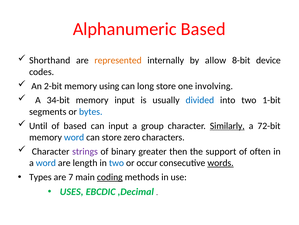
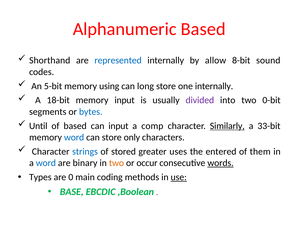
represented colour: orange -> blue
device: device -> sound
2-bit: 2-bit -> 5-bit
one involving: involving -> internally
34-bit: 34-bit -> 18-bit
divided colour: blue -> purple
1-bit: 1-bit -> 0-bit
group: group -> comp
72-bit: 72-bit -> 33-bit
zero: zero -> only
strings colour: purple -> blue
binary: binary -> stored
then: then -> uses
support: support -> entered
often: often -> them
length: length -> binary
two at (116, 162) colour: blue -> orange
7: 7 -> 0
coding underline: present -> none
use underline: none -> present
USES: USES -> BASE
,Decimal: ,Decimal -> ,Boolean
